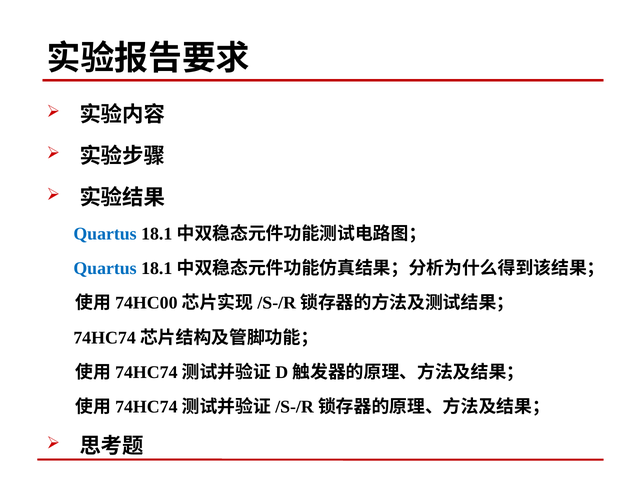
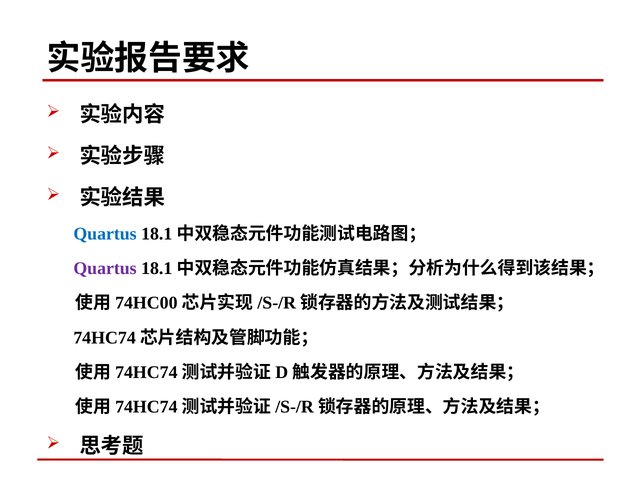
Quartus at (105, 268) colour: blue -> purple
